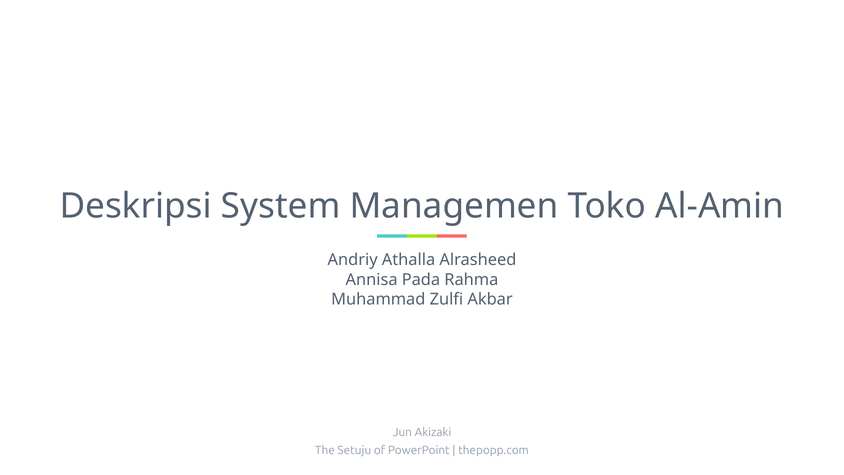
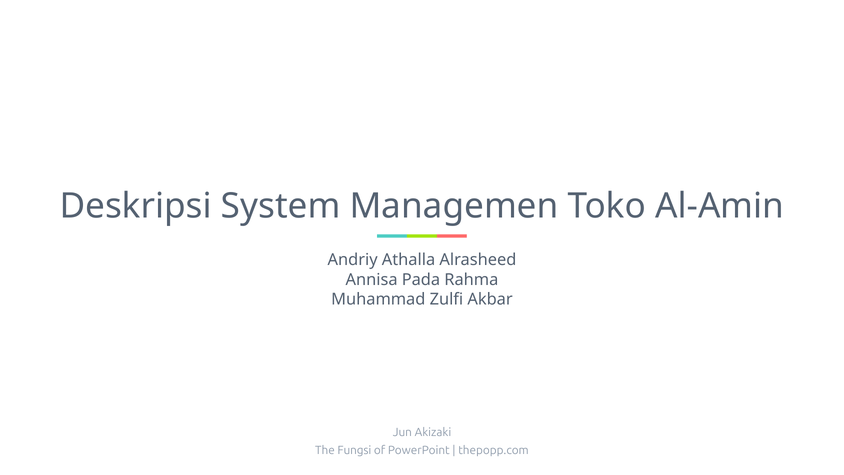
Setuju: Setuju -> Fungsi
